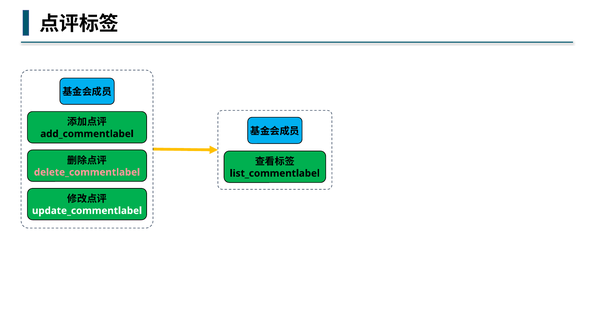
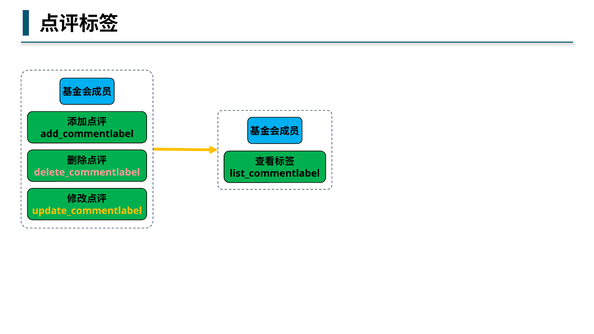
update_commentlabel colour: white -> yellow
